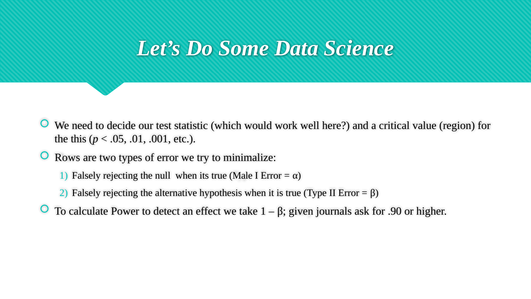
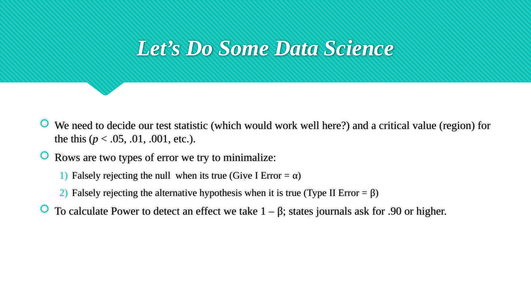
Male: Male -> Give
given: given -> states
